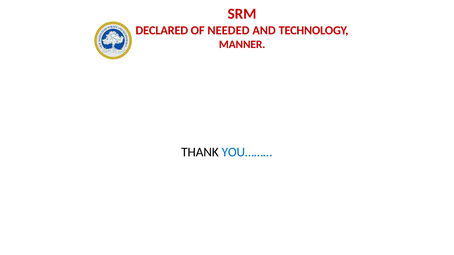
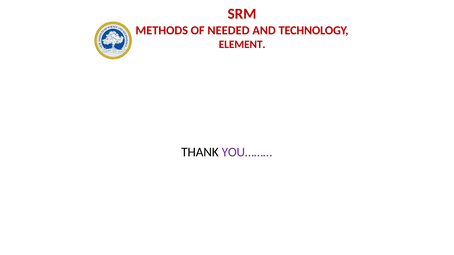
DECLARED: DECLARED -> METHODS
MANNER: MANNER -> ELEMENT
YOU……… colour: blue -> purple
